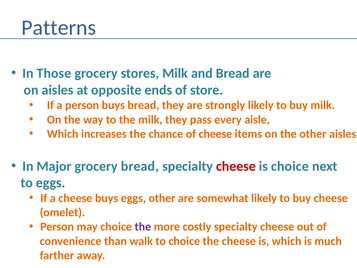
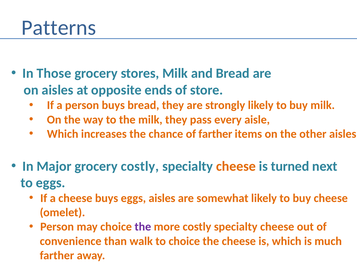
of cheese: cheese -> farther
grocery bread: bread -> costly
cheese at (236, 166) colour: red -> orange
is choice: choice -> turned
eggs other: other -> aisles
